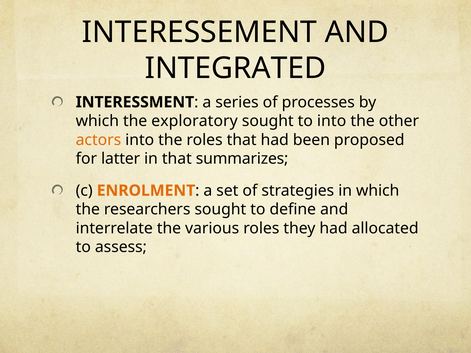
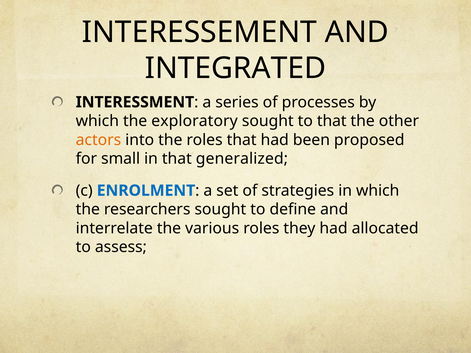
to into: into -> that
latter: latter -> small
summarizes: summarizes -> generalized
ENROLMENT colour: orange -> blue
